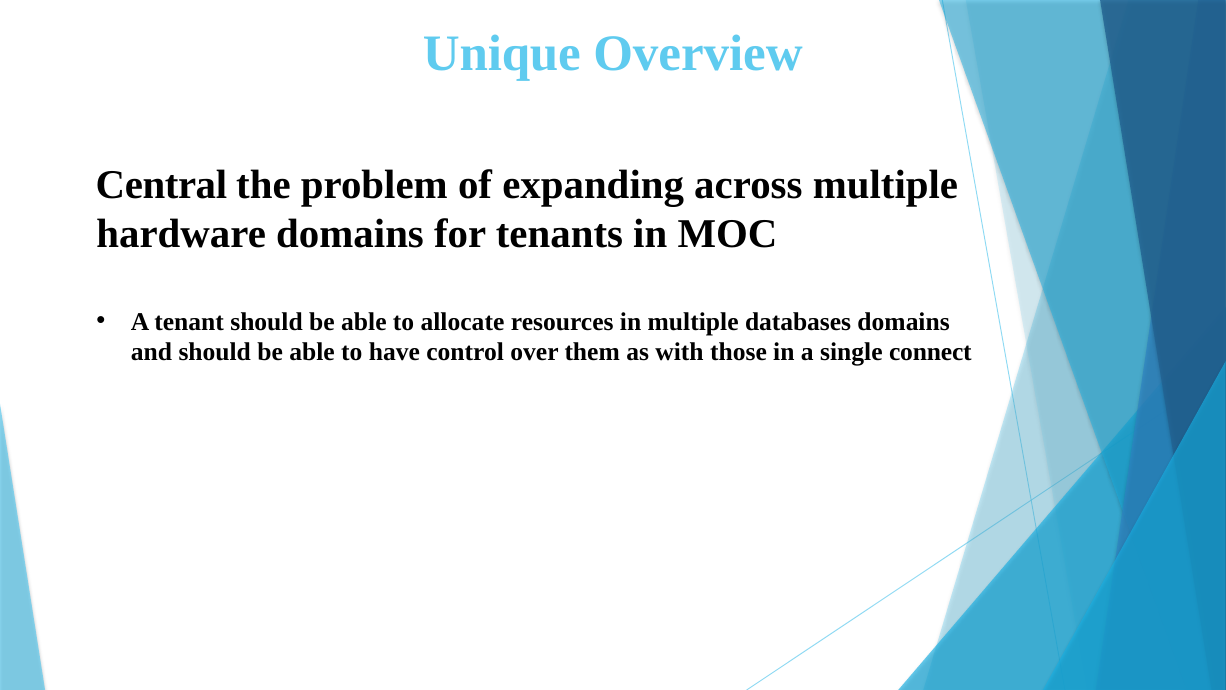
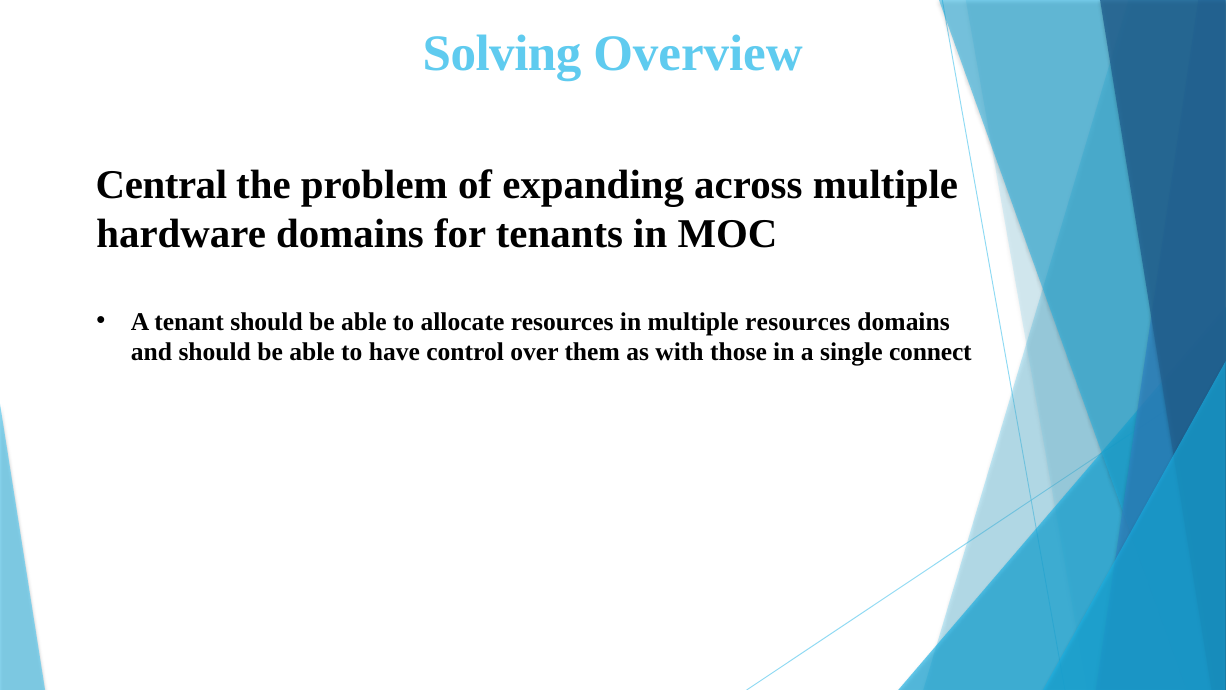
Unique: Unique -> Solving
multiple databases: databases -> resources
